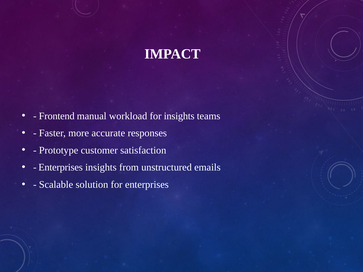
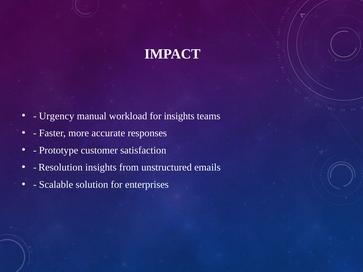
Frontend: Frontend -> Urgency
Enterprises at (61, 168): Enterprises -> Resolution
